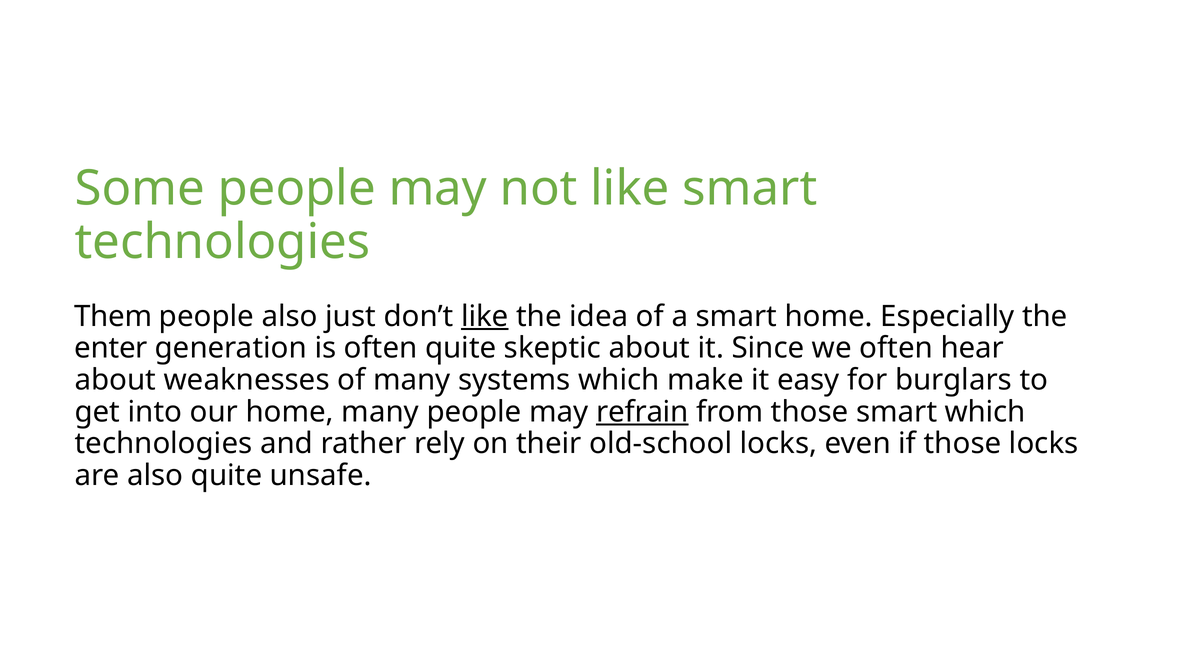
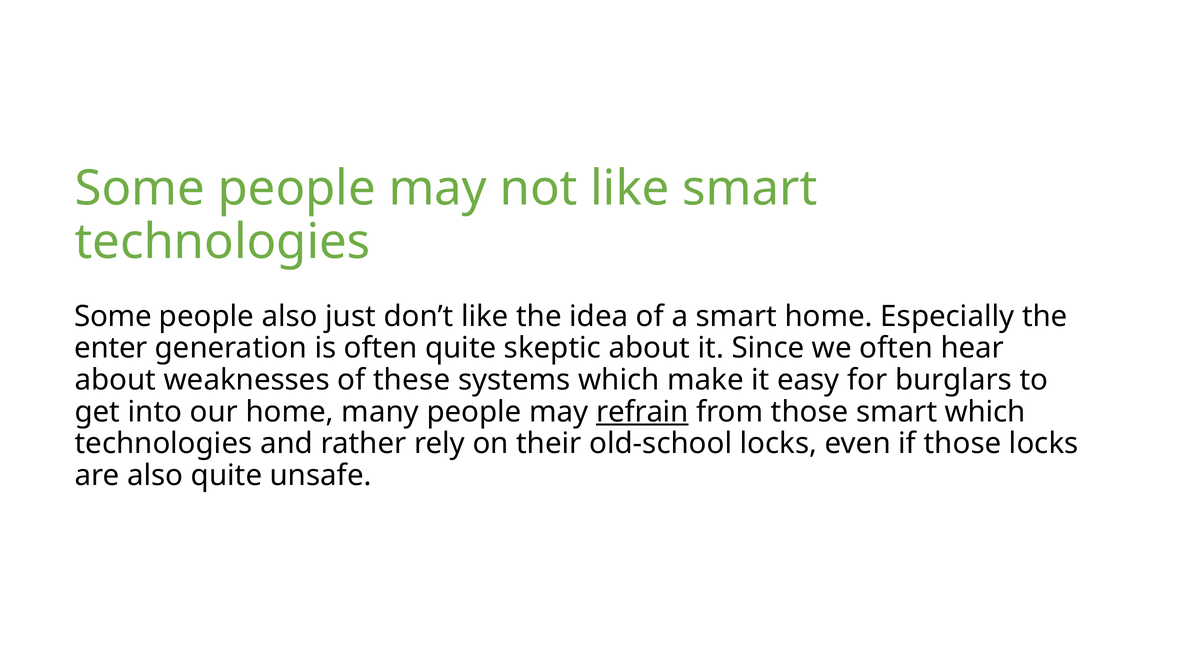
Them at (113, 316): Them -> Some
like at (485, 316) underline: present -> none
of many: many -> these
